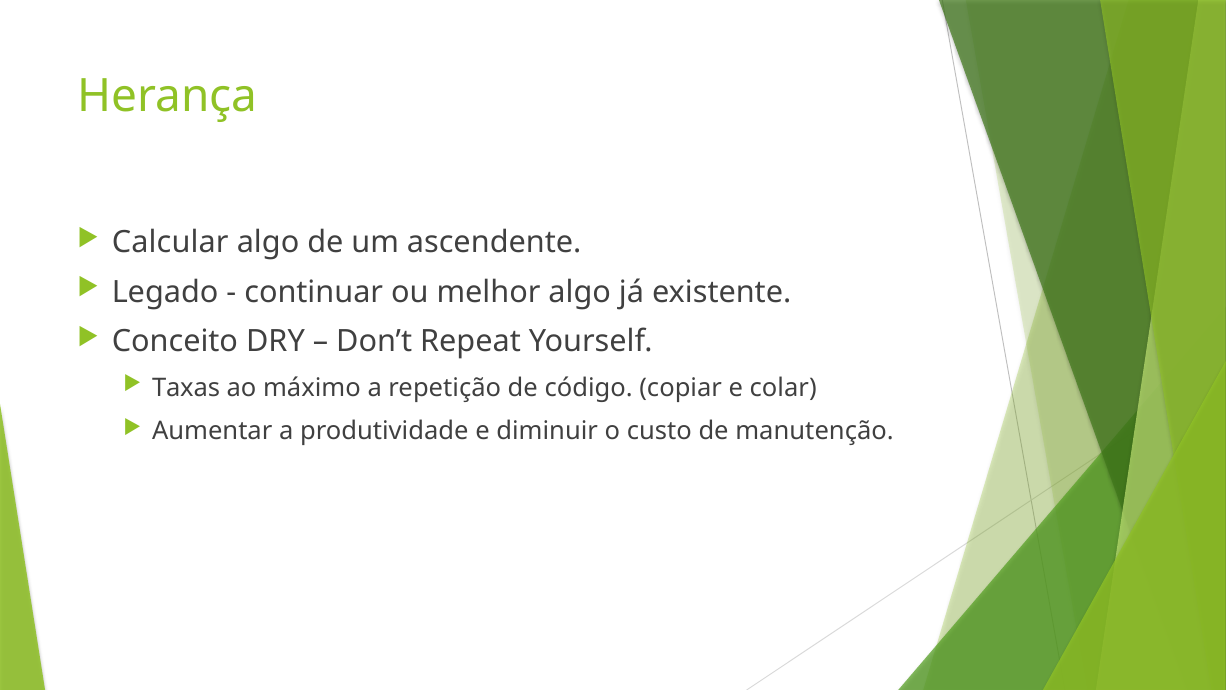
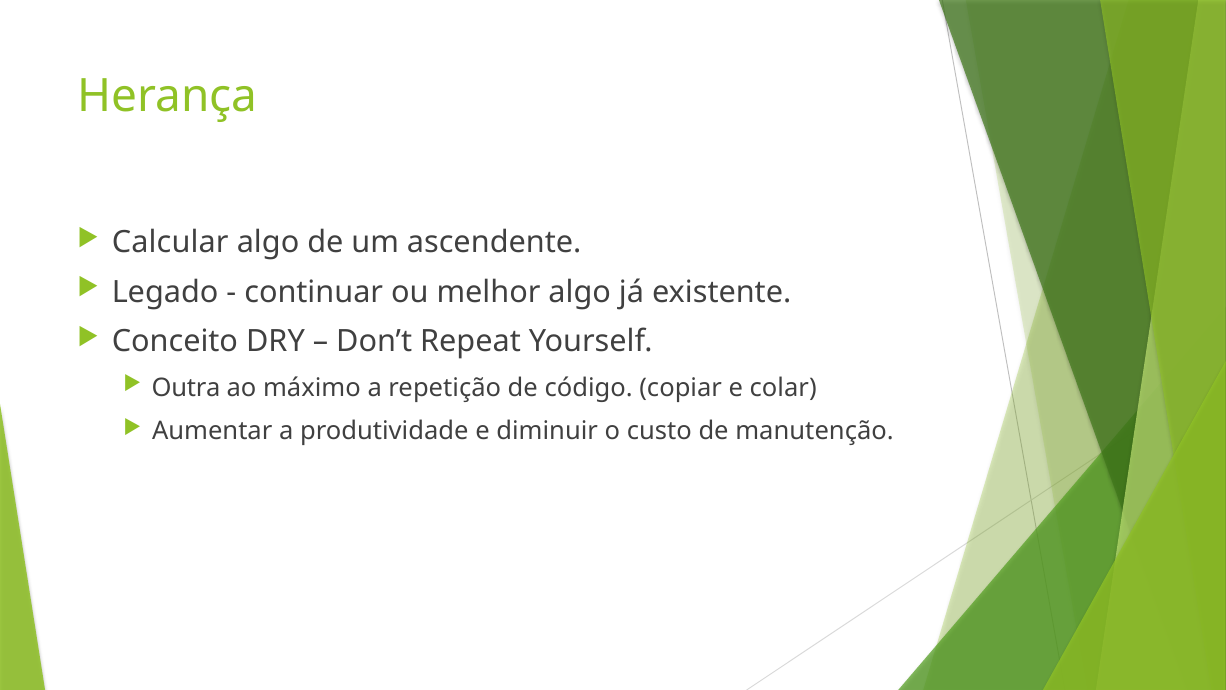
Taxas: Taxas -> Outra
